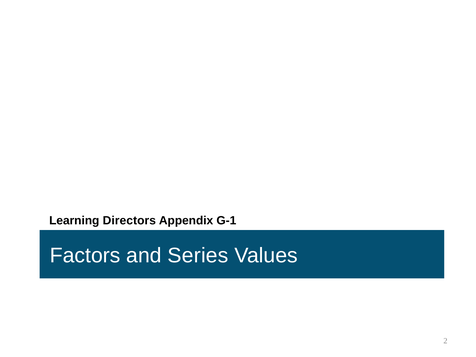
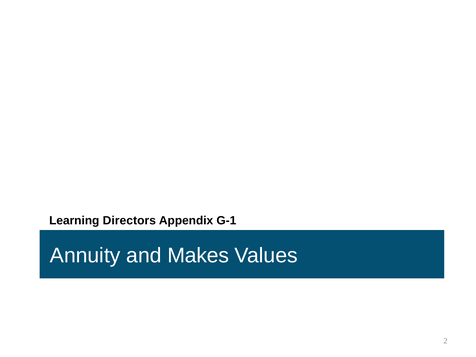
Factors: Factors -> Annuity
Series: Series -> Makes
